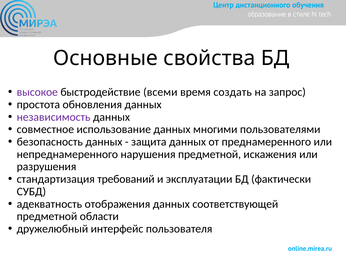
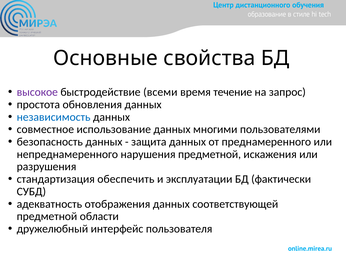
создать: создать -> течение
независимость colour: purple -> blue
требований: требований -> обеспечить
